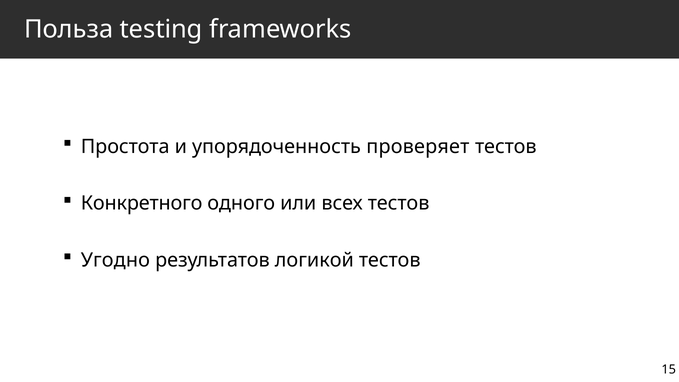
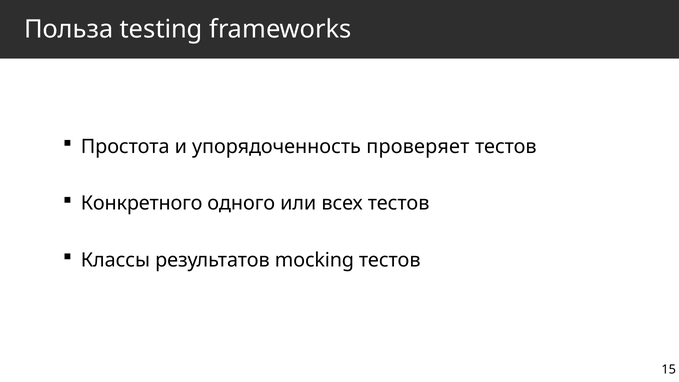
Угодно: Угодно -> Классы
логикой: логикой -> mocking
